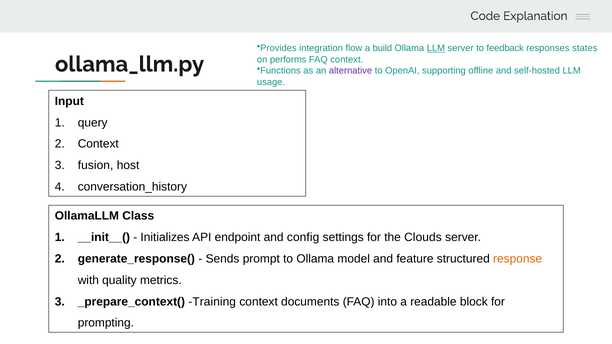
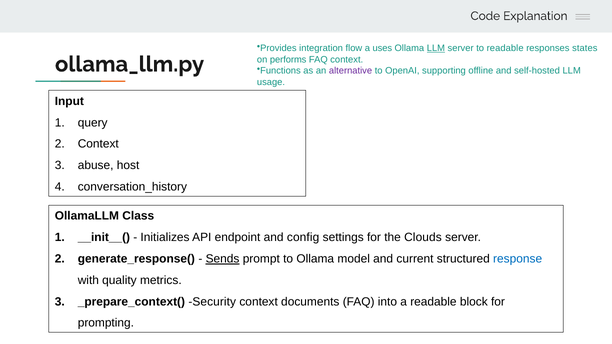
build: build -> uses
to feedback: feedback -> readable
fusion: fusion -> abuse
Sends underline: none -> present
feature: feature -> current
response colour: orange -> blue
Training: Training -> Security
